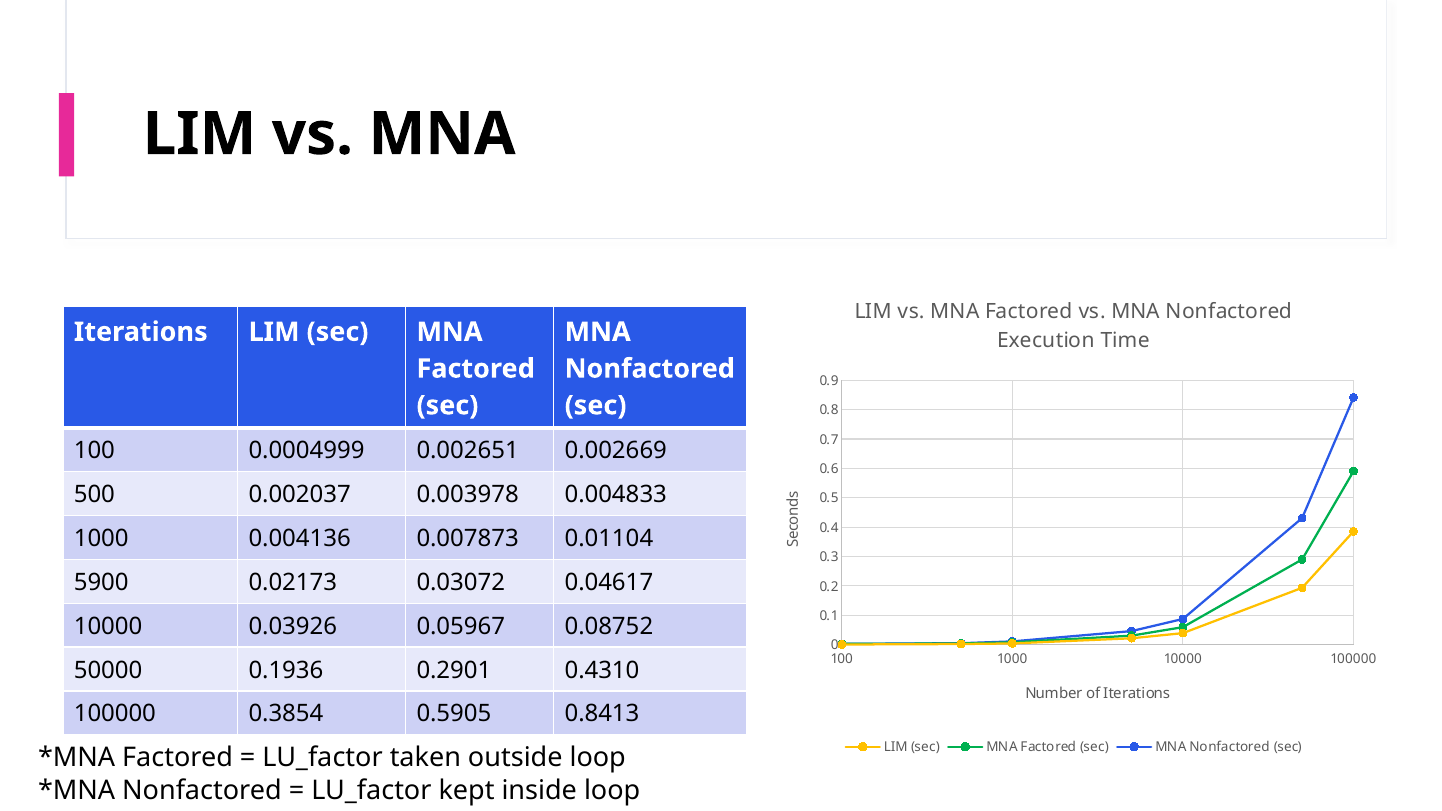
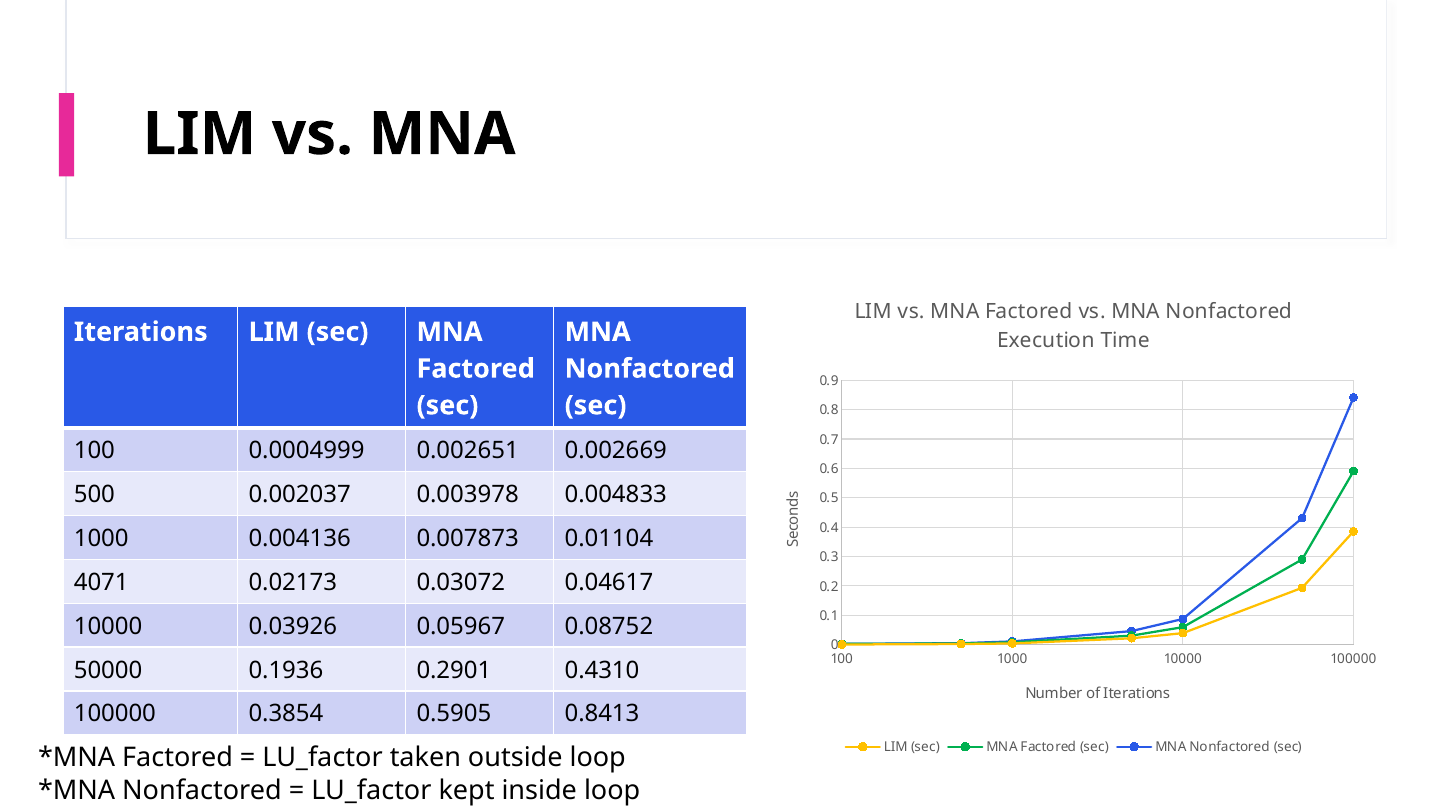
5900: 5900 -> 4071
